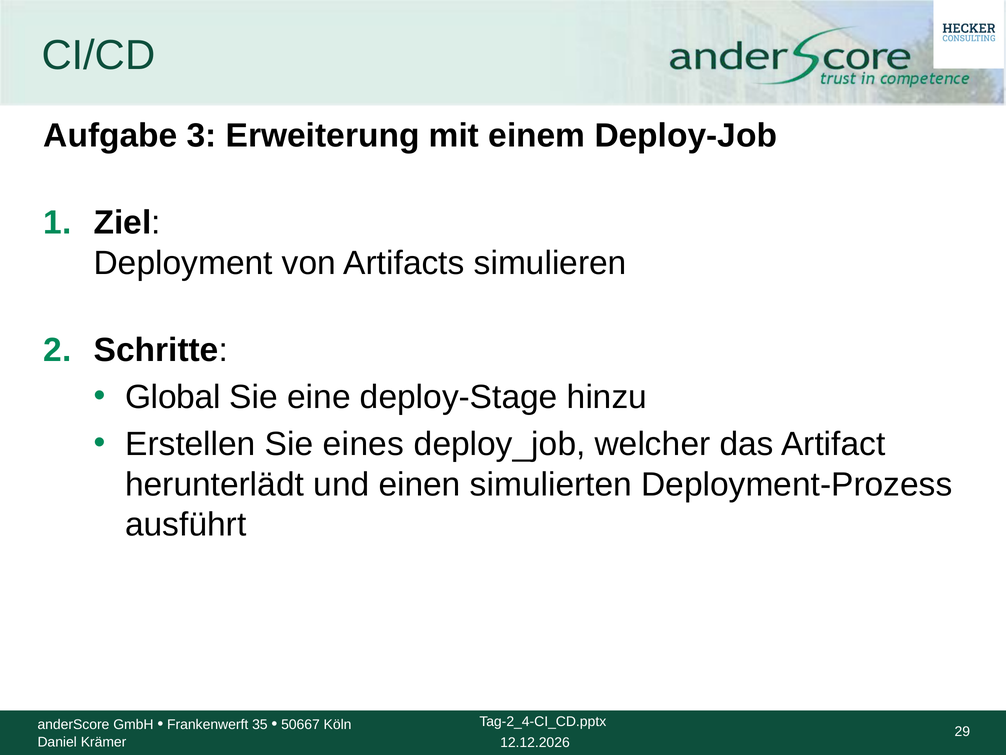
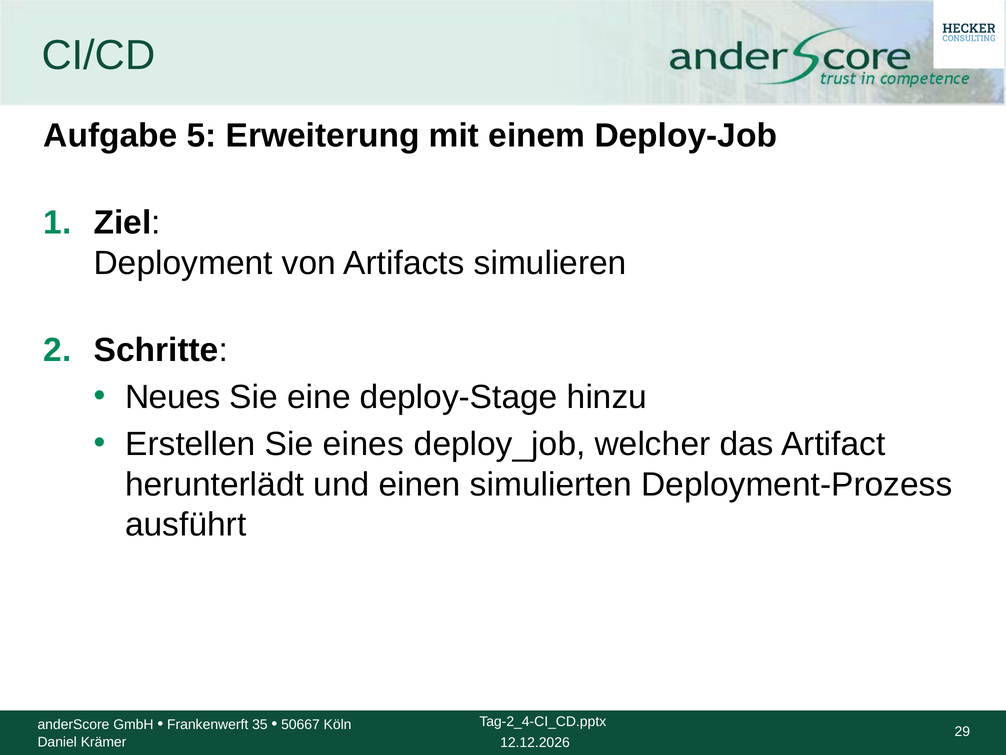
3: 3 -> 5
Global: Global -> Neues
